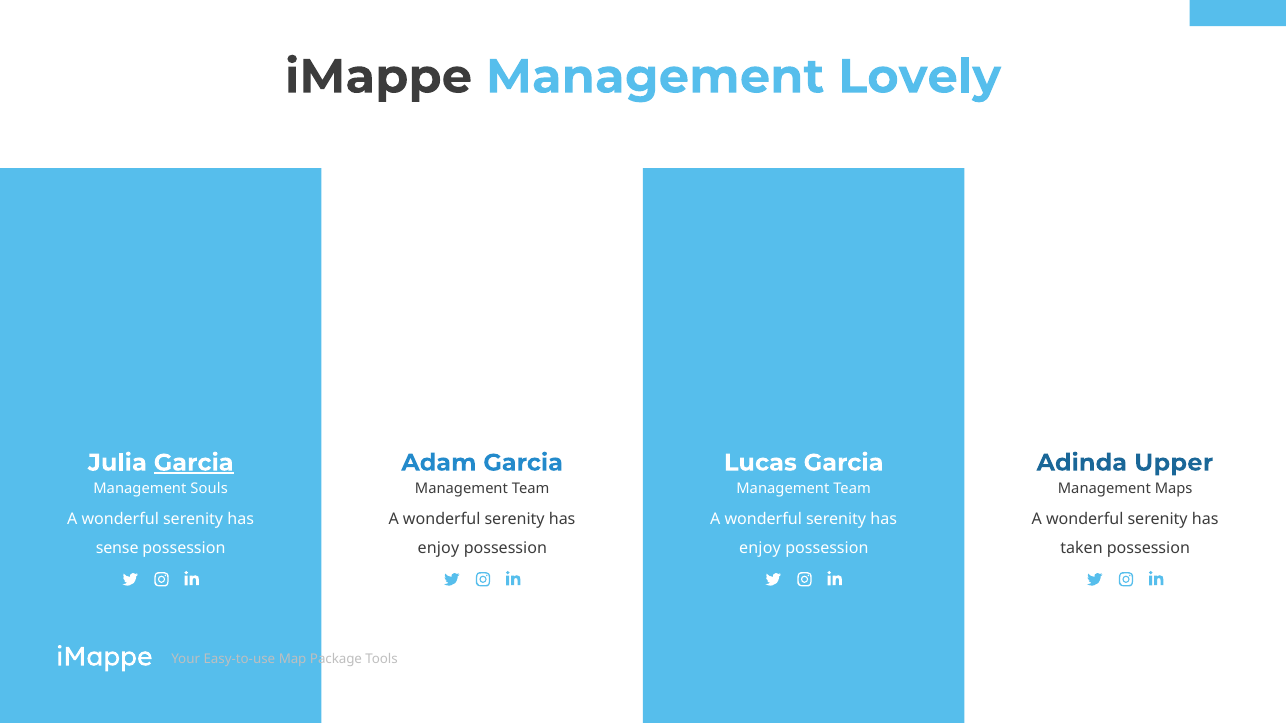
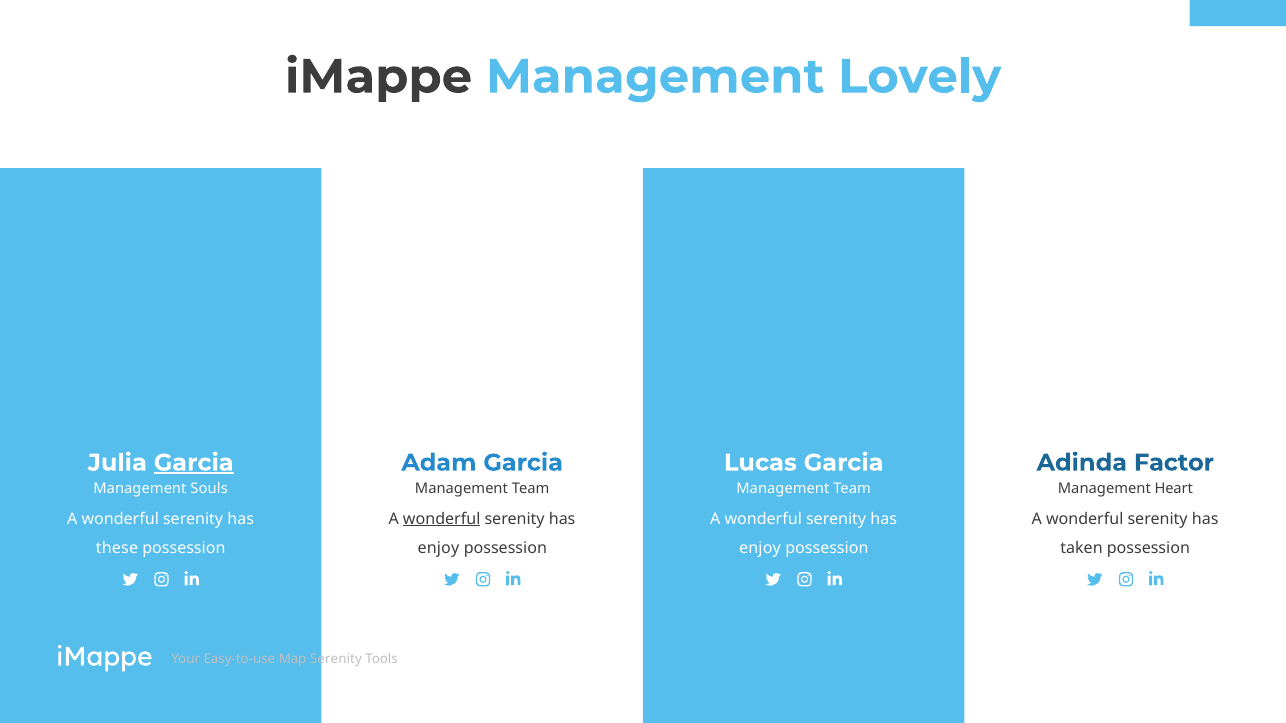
Upper: Upper -> Factor
Maps: Maps -> Heart
wonderful at (442, 519) underline: none -> present
sense: sense -> these
Map Package: Package -> Serenity
